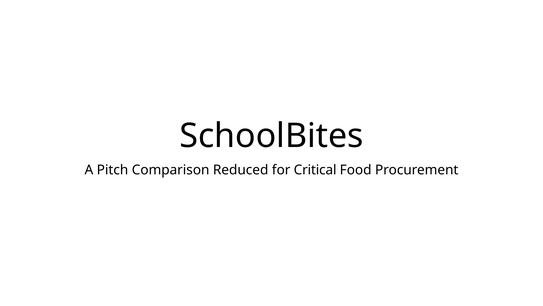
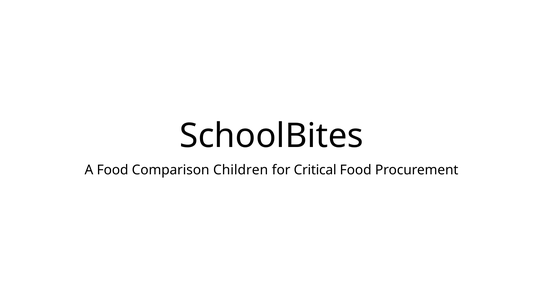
A Pitch: Pitch -> Food
Reduced: Reduced -> Children
